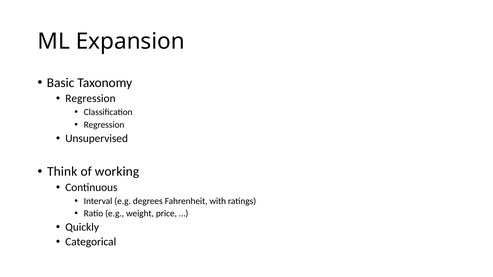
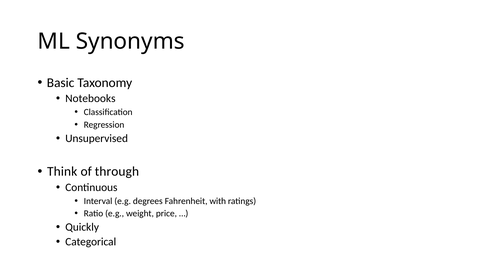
Expansion: Expansion -> Synonyms
Regression at (90, 99): Regression -> Notebooks
working: working -> through
